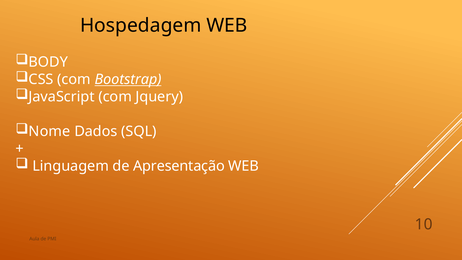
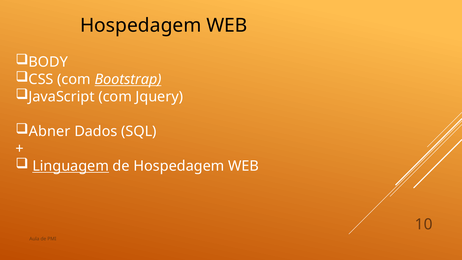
Nome: Nome -> Abner
Linguagem underline: none -> present
de Apresentação: Apresentação -> Hospedagem
